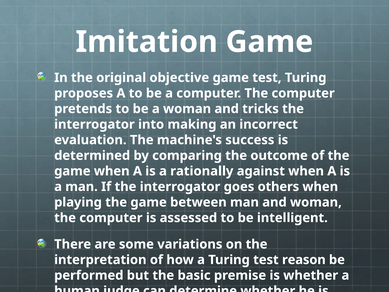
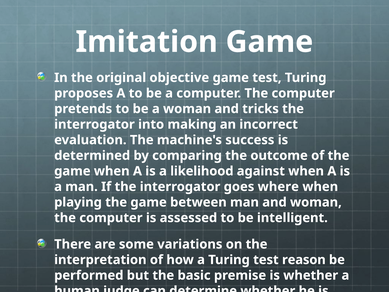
rationally: rationally -> likelihood
others: others -> where
